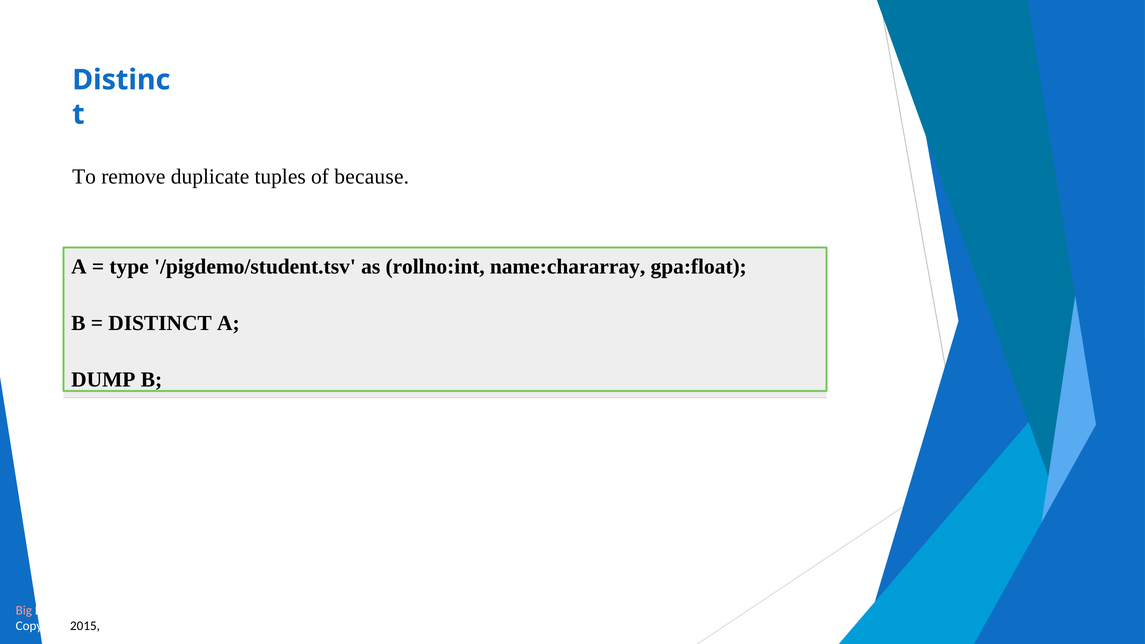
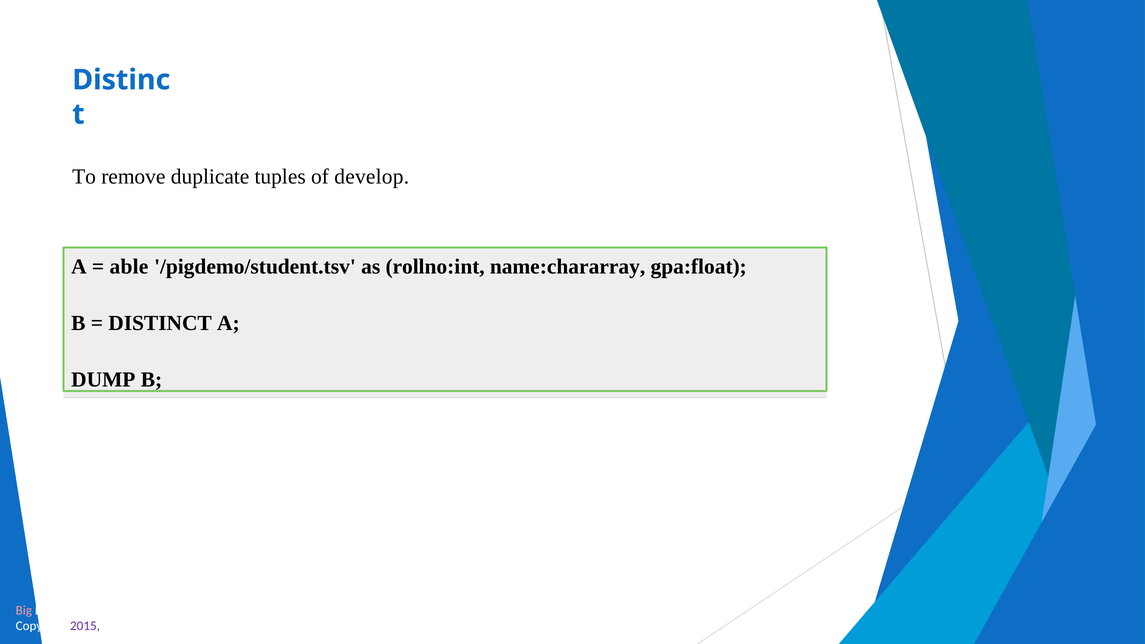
because: because -> develop
type: type -> able
2015 colour: black -> purple
